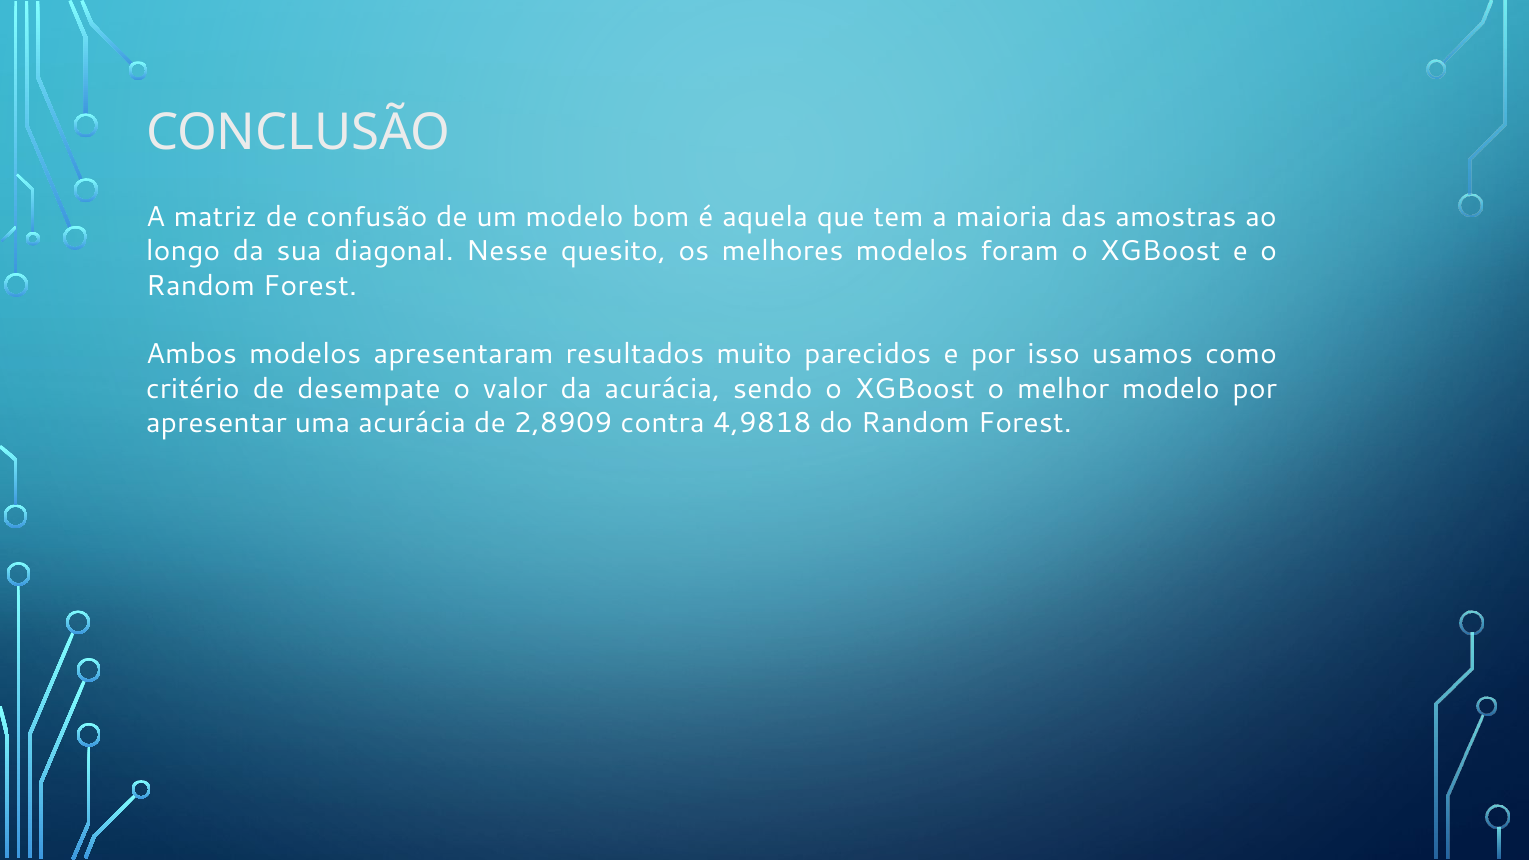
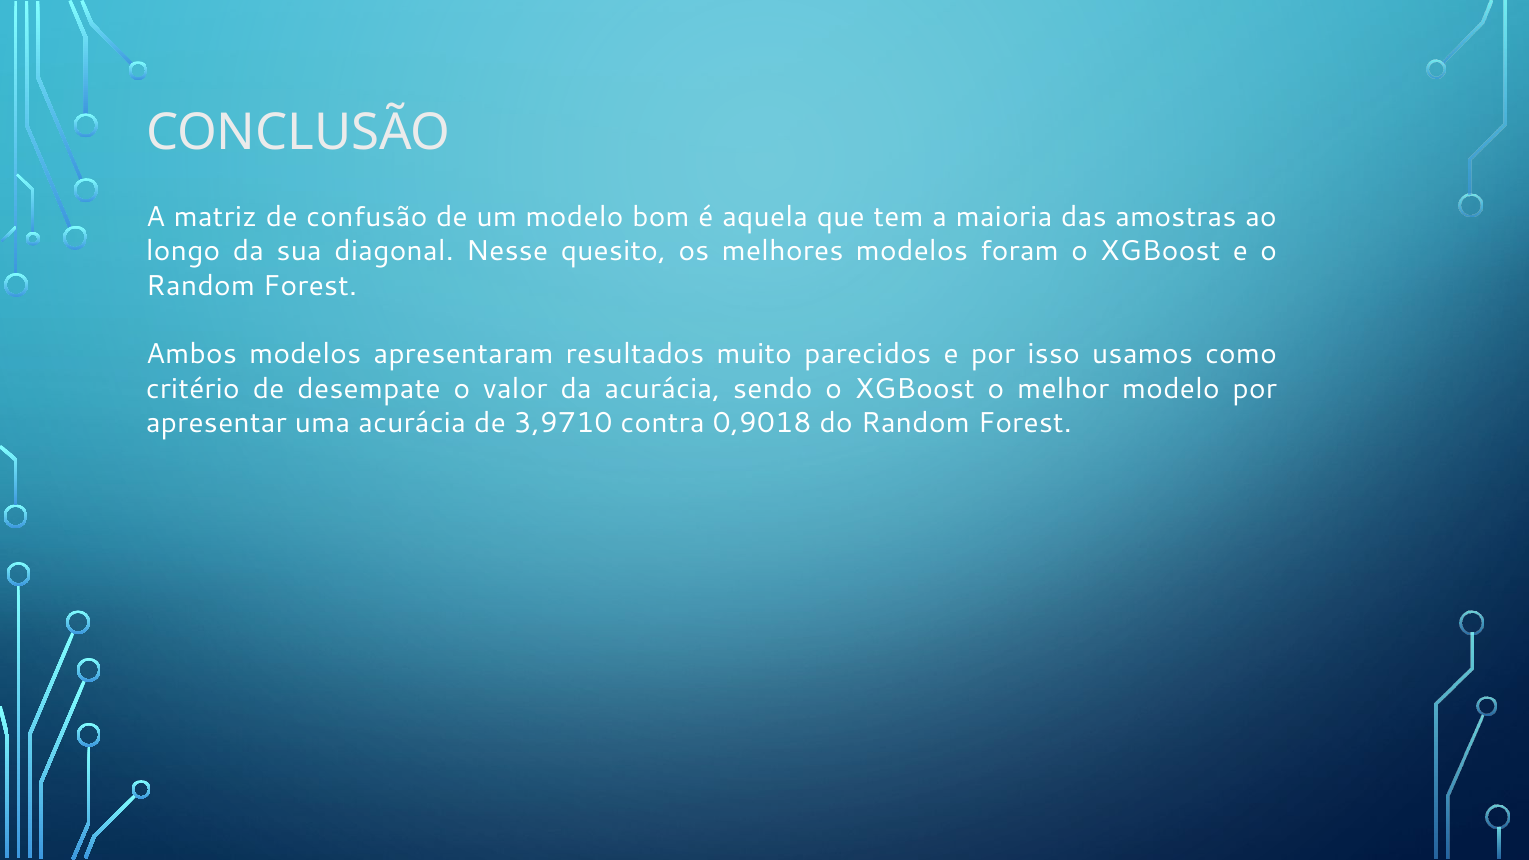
2,8909: 2,8909 -> 3,9710
4,9818: 4,9818 -> 0,9018
